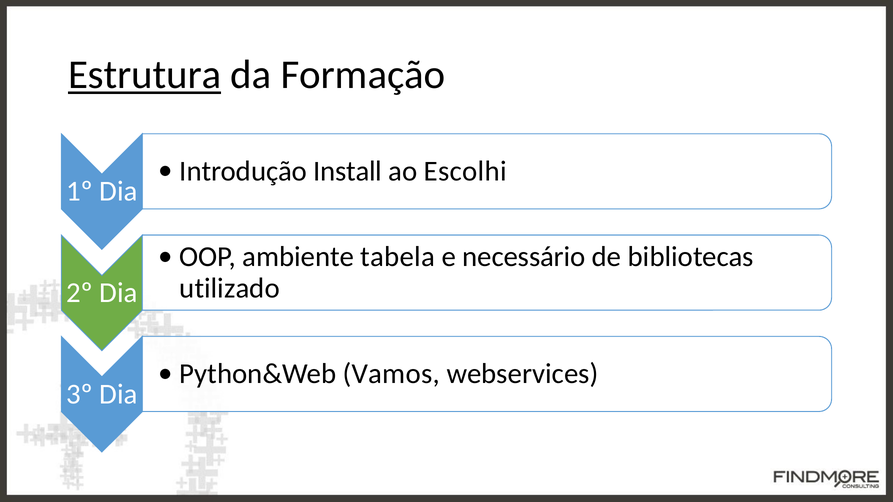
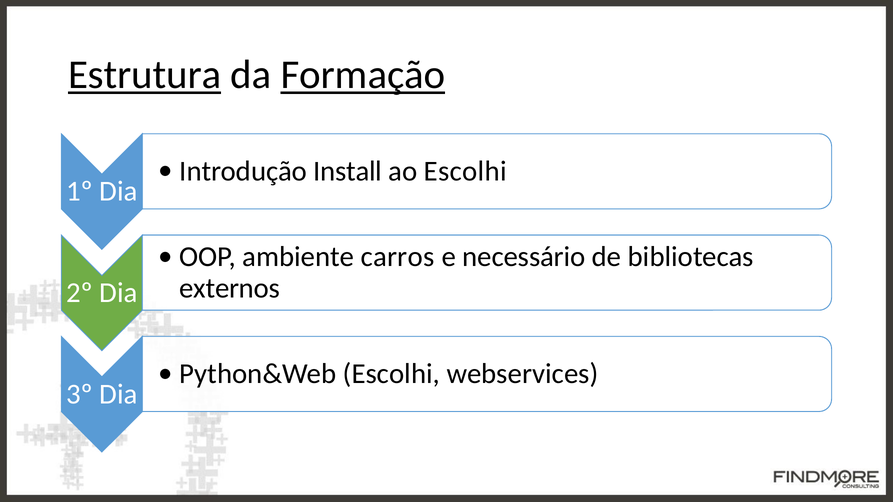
Formação underline: none -> present
tabela: tabela -> carros
utilizado: utilizado -> externos
Python&Web Vamos: Vamos -> Escolhi
